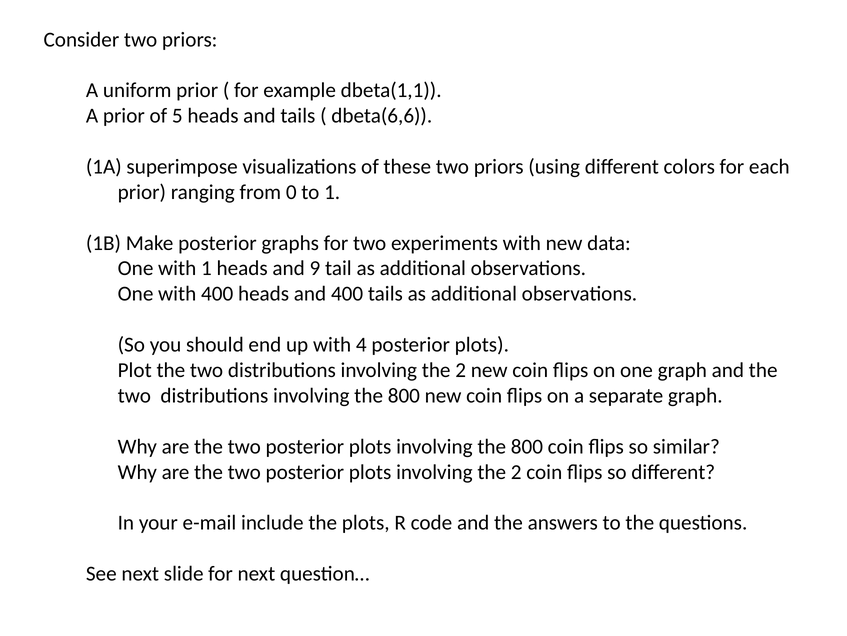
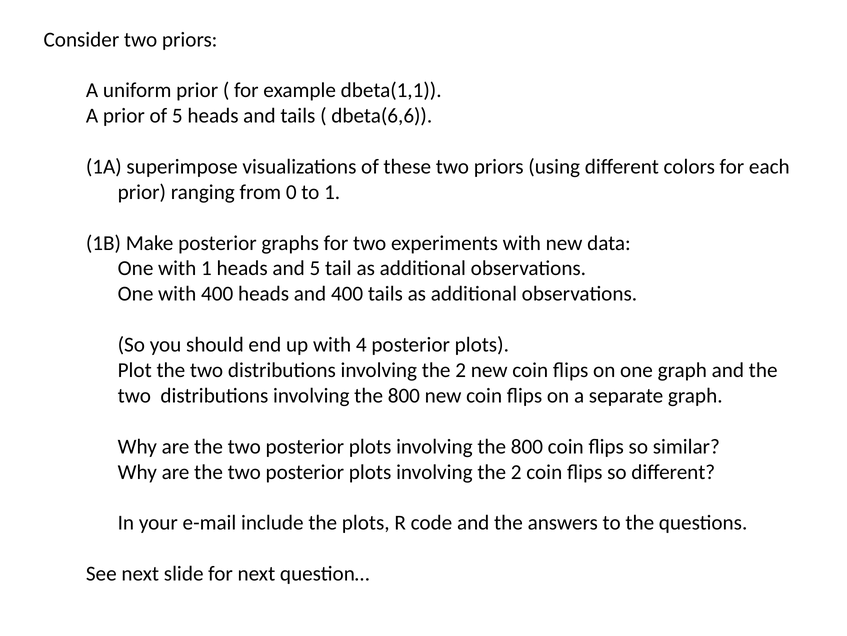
and 9: 9 -> 5
